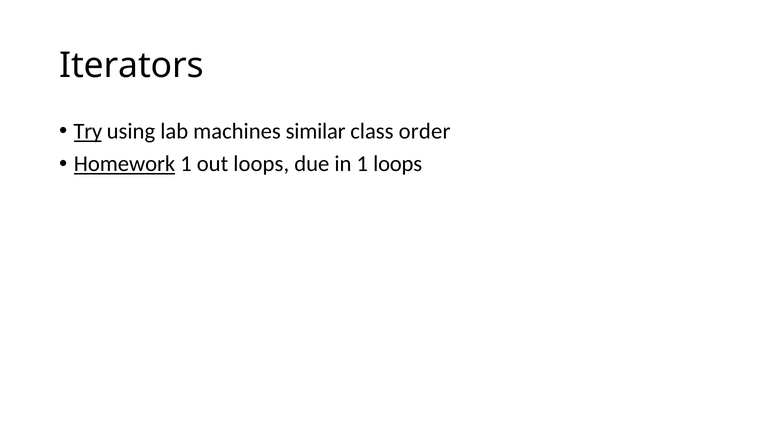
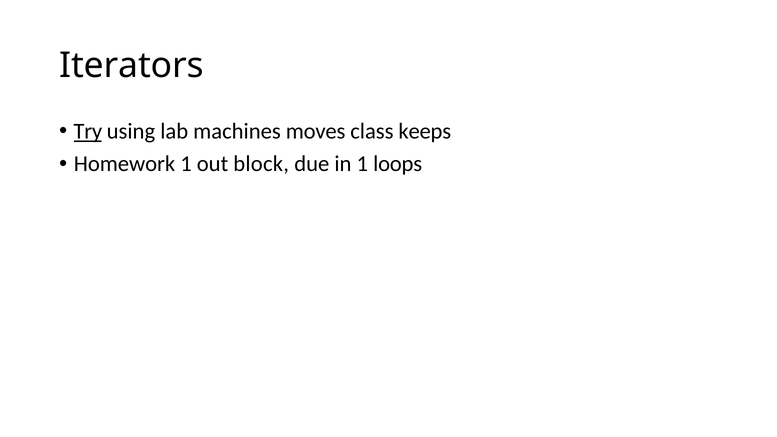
similar: similar -> moves
order: order -> keeps
Homework underline: present -> none
out loops: loops -> block
